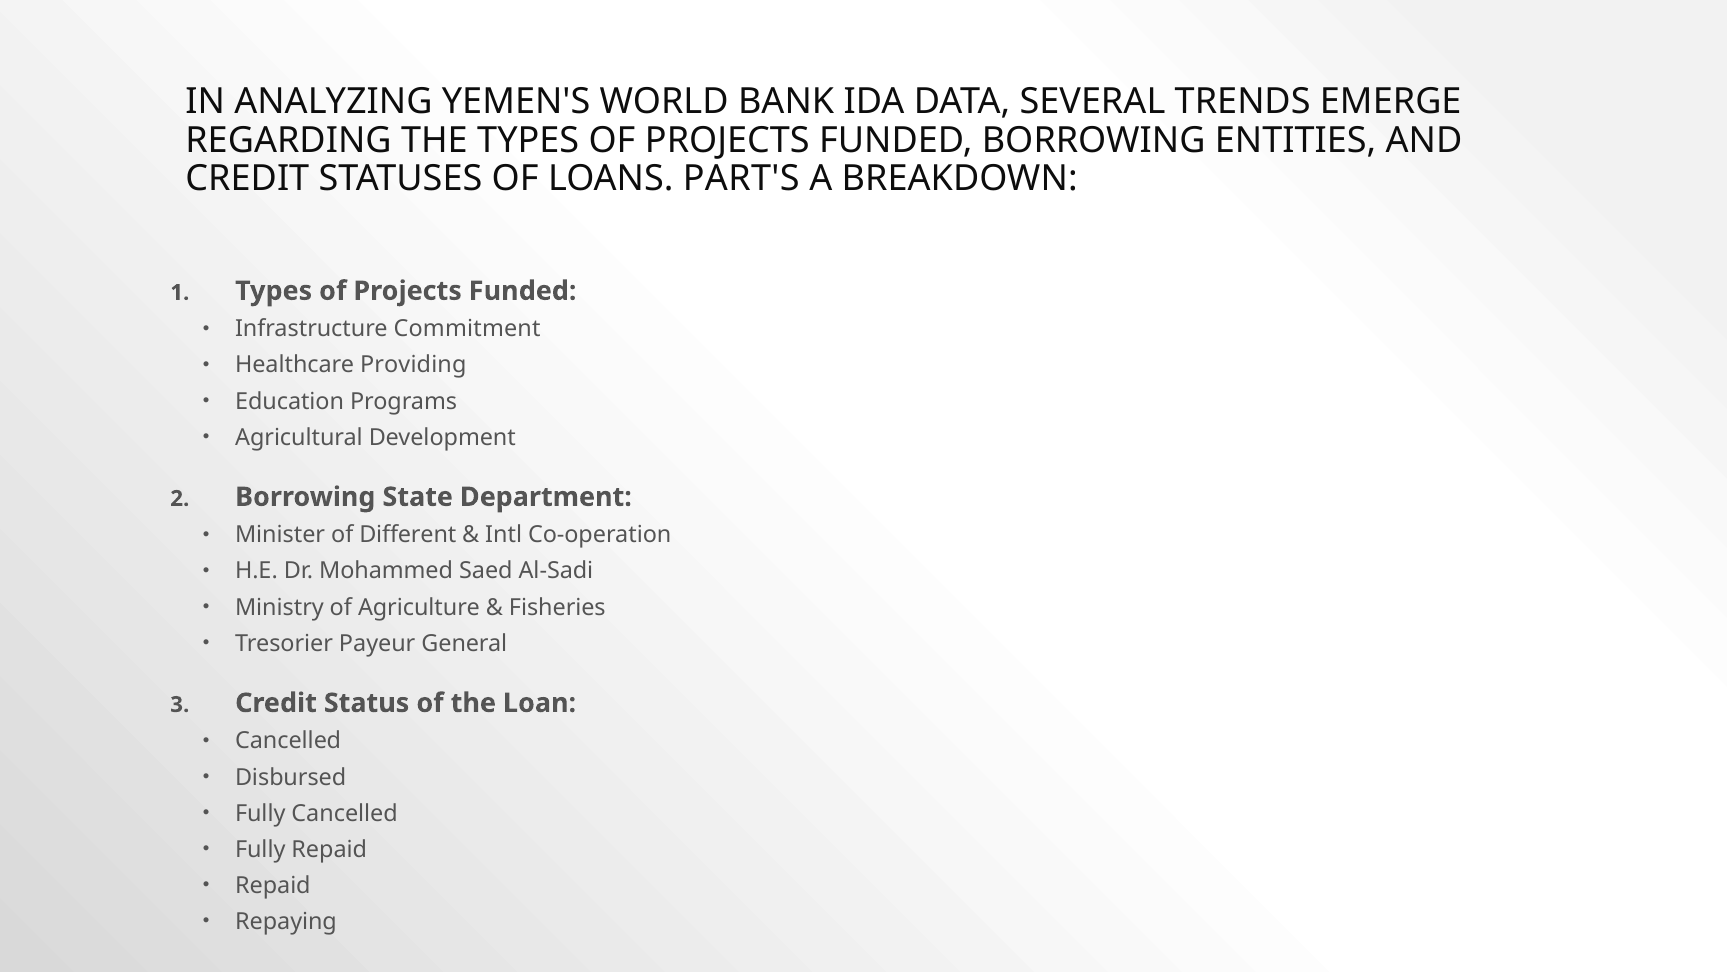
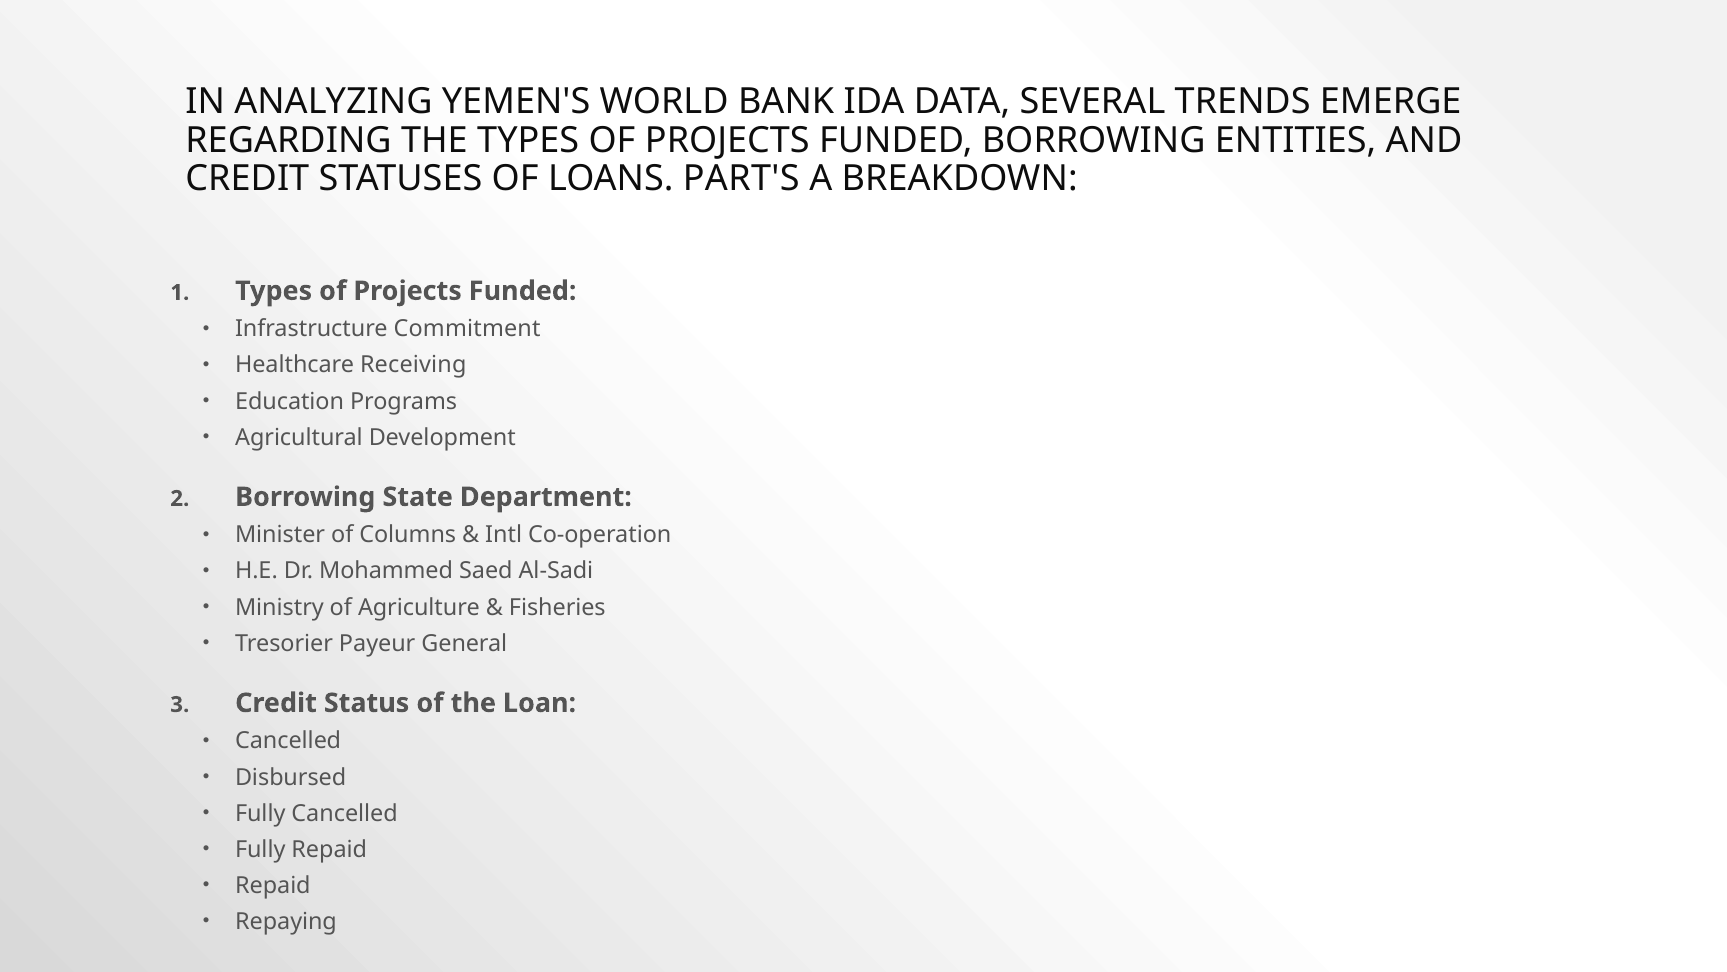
Providing: Providing -> Receiving
Different: Different -> Columns
